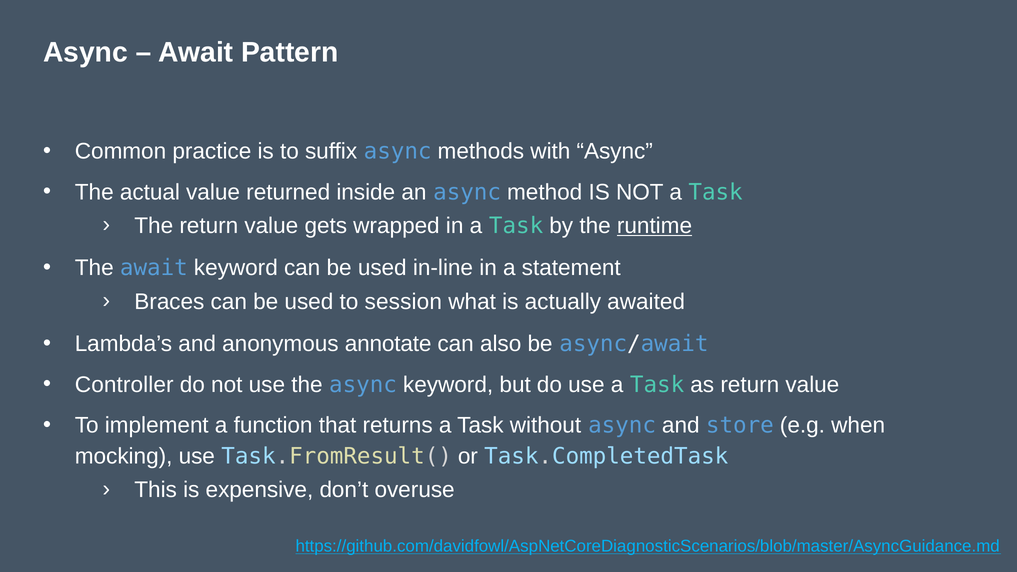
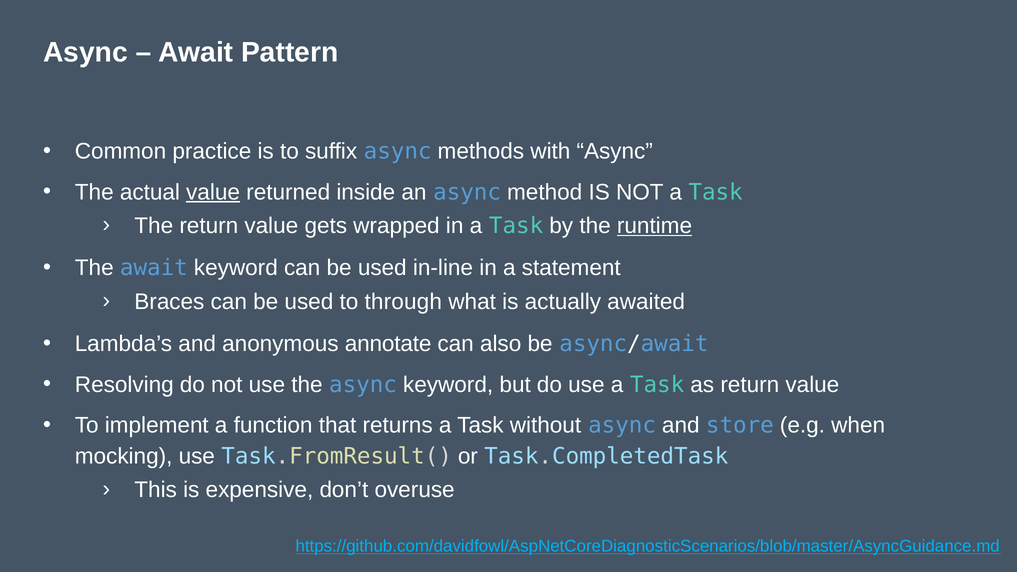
value at (213, 192) underline: none -> present
session: session -> through
Controller: Controller -> Resolving
